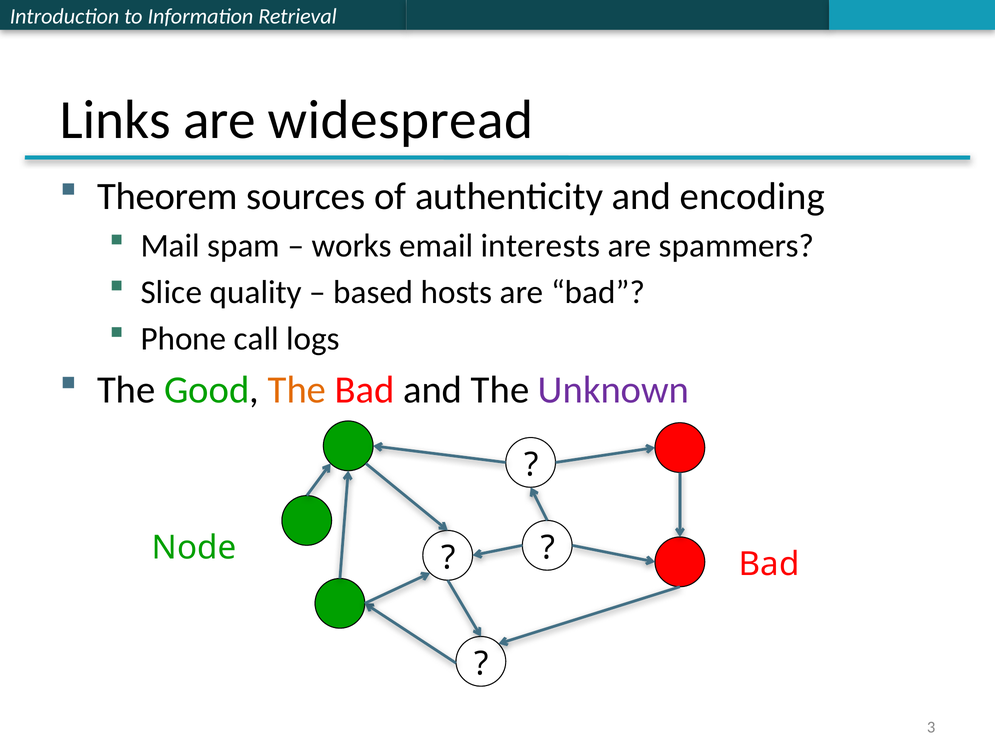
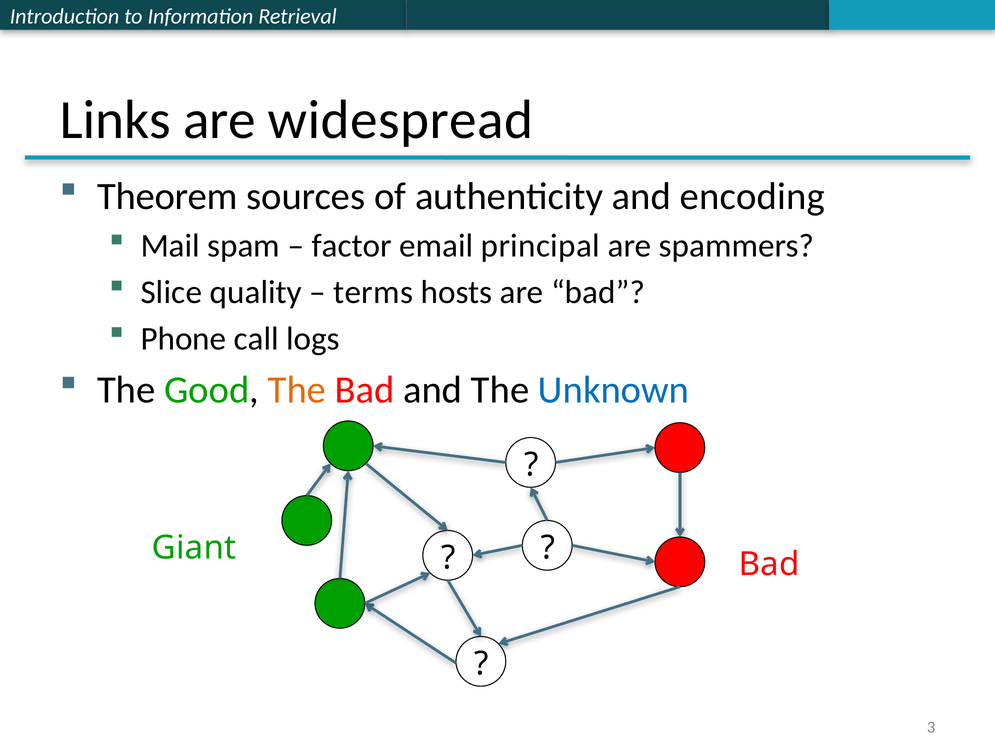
works: works -> factor
interests: interests -> principal
based: based -> terms
Unknown colour: purple -> blue
Node: Node -> Giant
